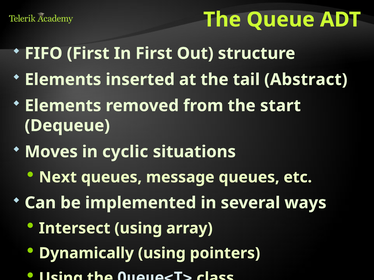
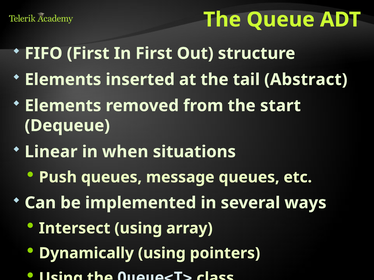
Moves: Moves -> Linear
cyclic: cyclic -> when
Next: Next -> Push
